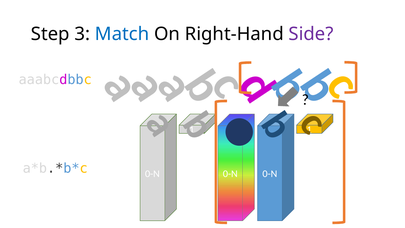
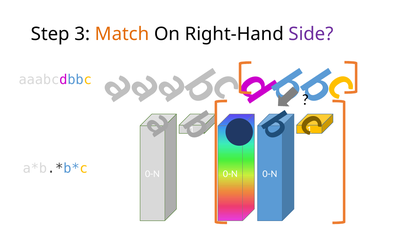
Match colour: blue -> orange
